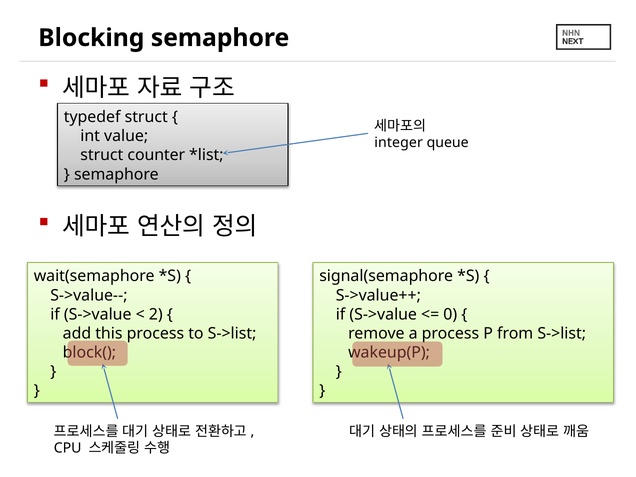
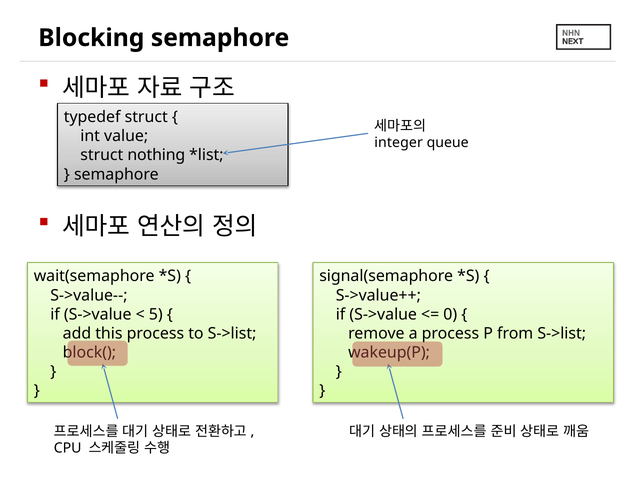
counter: counter -> nothing
2: 2 -> 5
